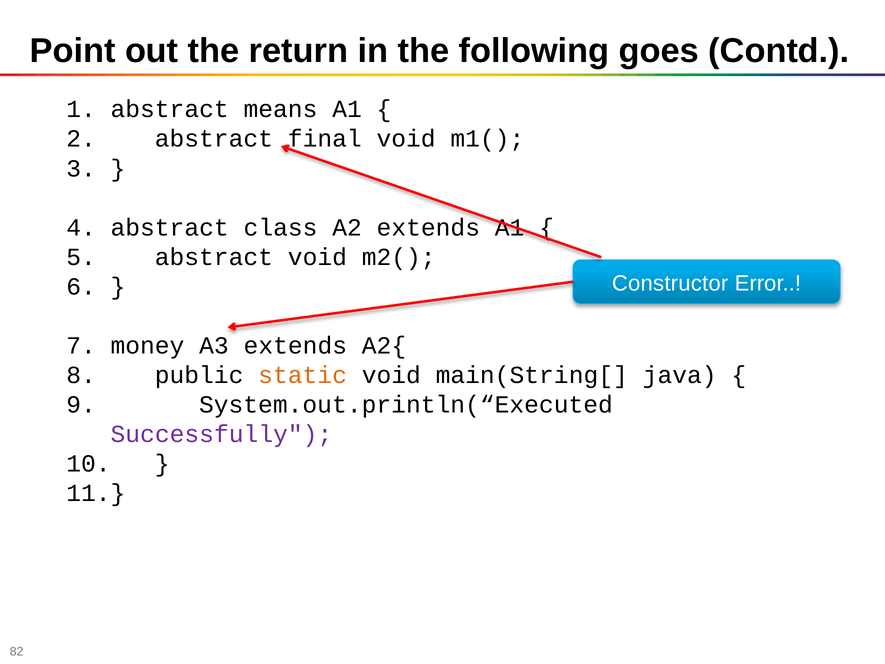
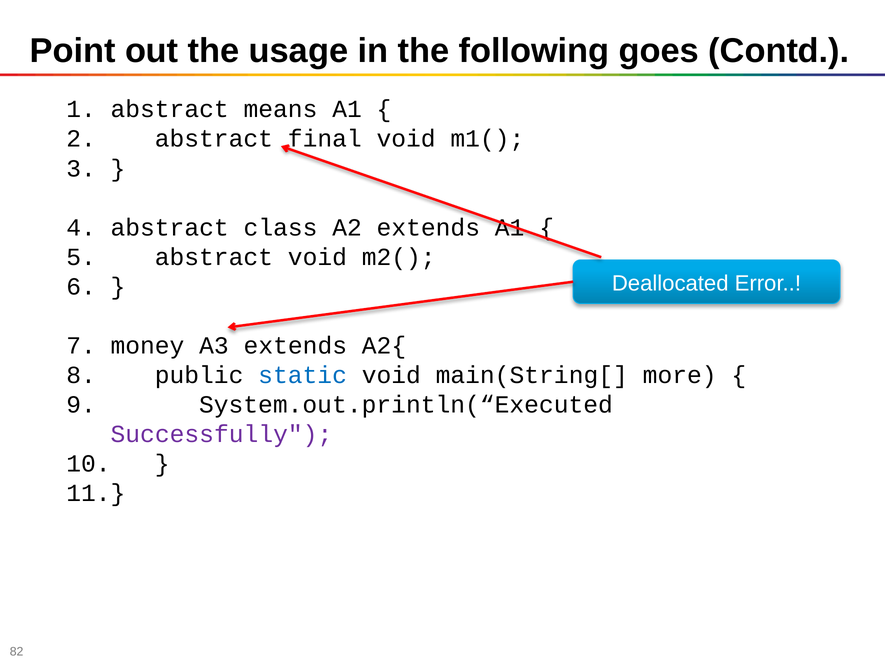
return: return -> usage
Constructor: Constructor -> Deallocated
static colour: orange -> blue
java: java -> more
